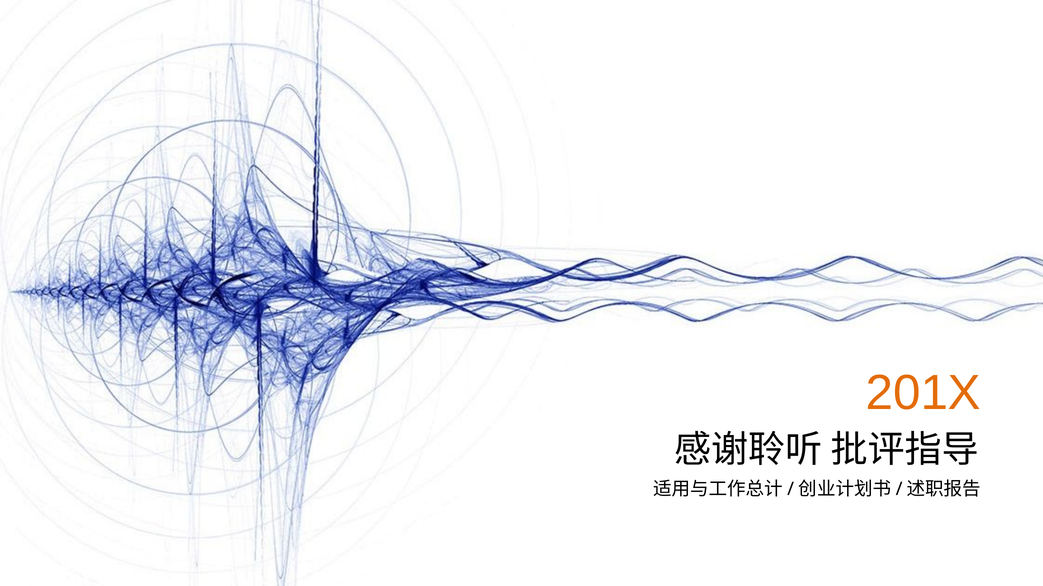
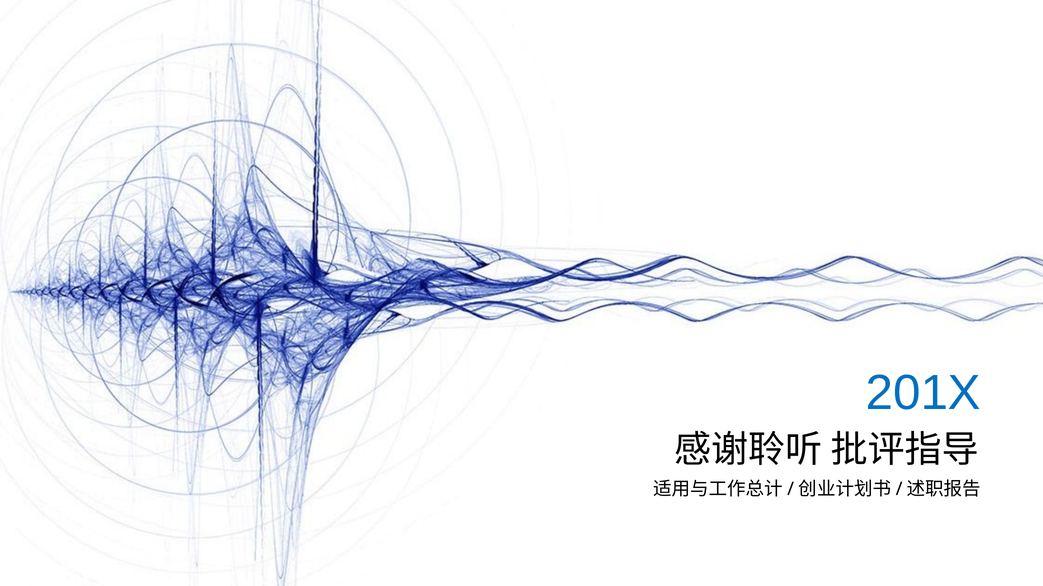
201X colour: orange -> blue
